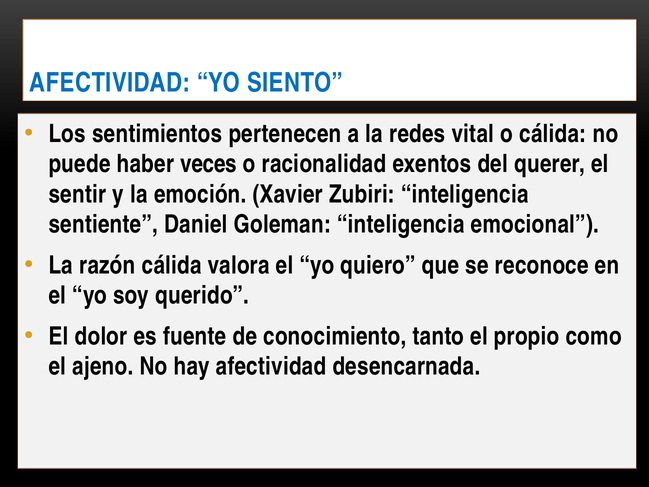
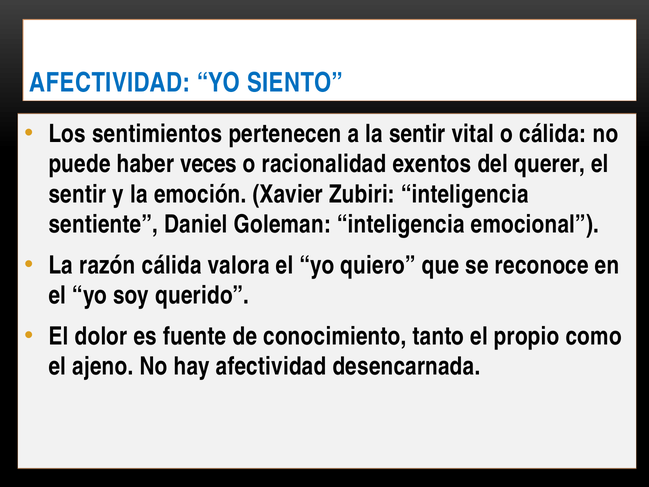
la redes: redes -> sentir
